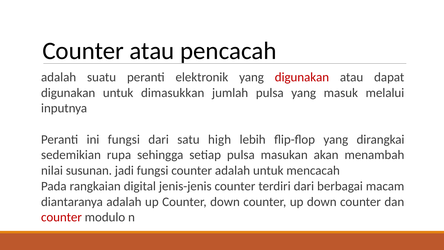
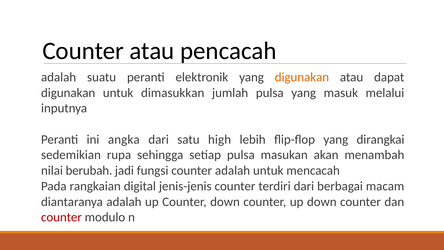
digunakan at (302, 77) colour: red -> orange
ini fungsi: fungsi -> angka
susunan: susunan -> berubah
